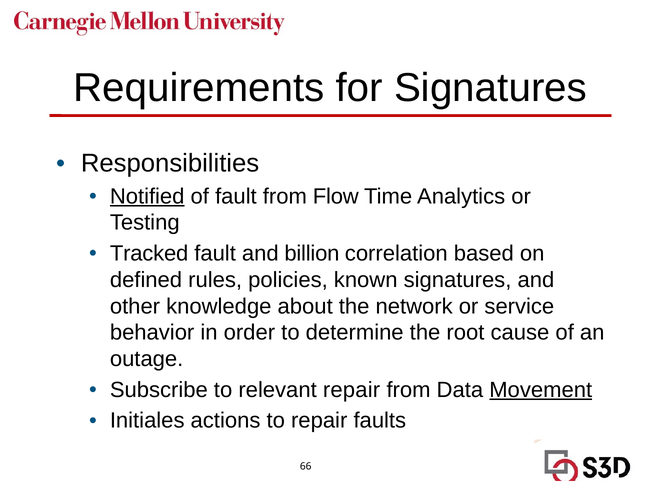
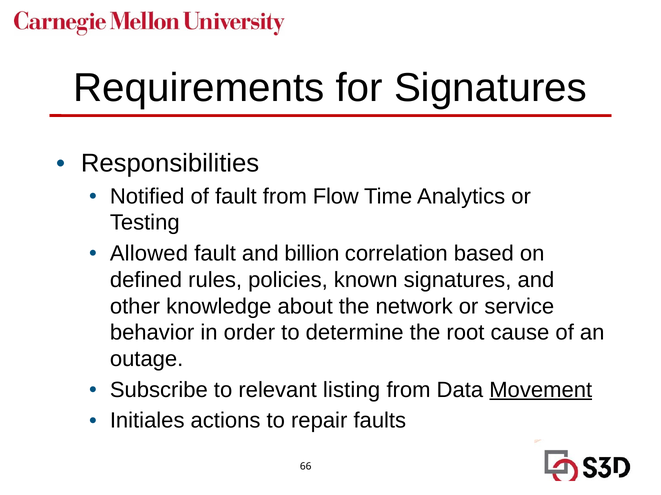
Notified underline: present -> none
Tracked: Tracked -> Allowed
relevant repair: repair -> listing
